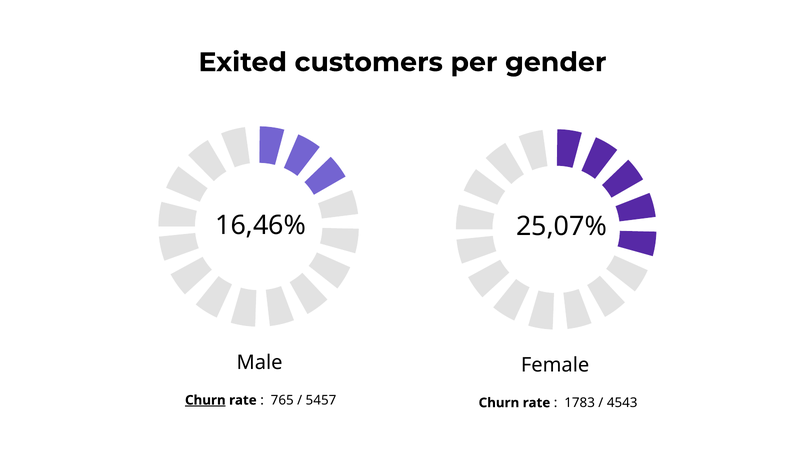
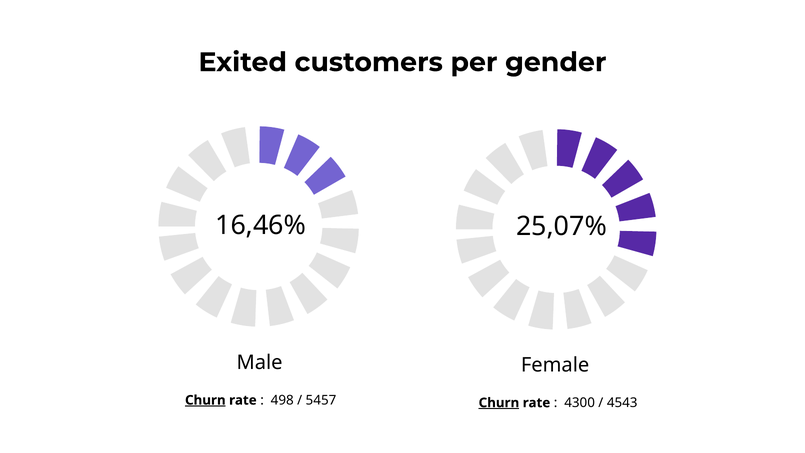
765: 765 -> 498
Churn at (499, 403) underline: none -> present
1783: 1783 -> 4300
